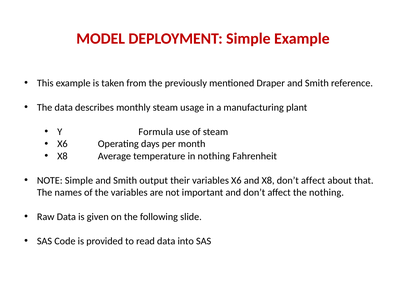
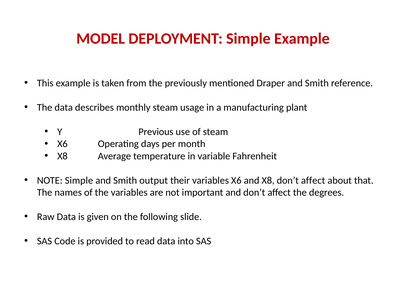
Formula: Formula -> Previous
in nothing: nothing -> variable
the nothing: nothing -> degrees
